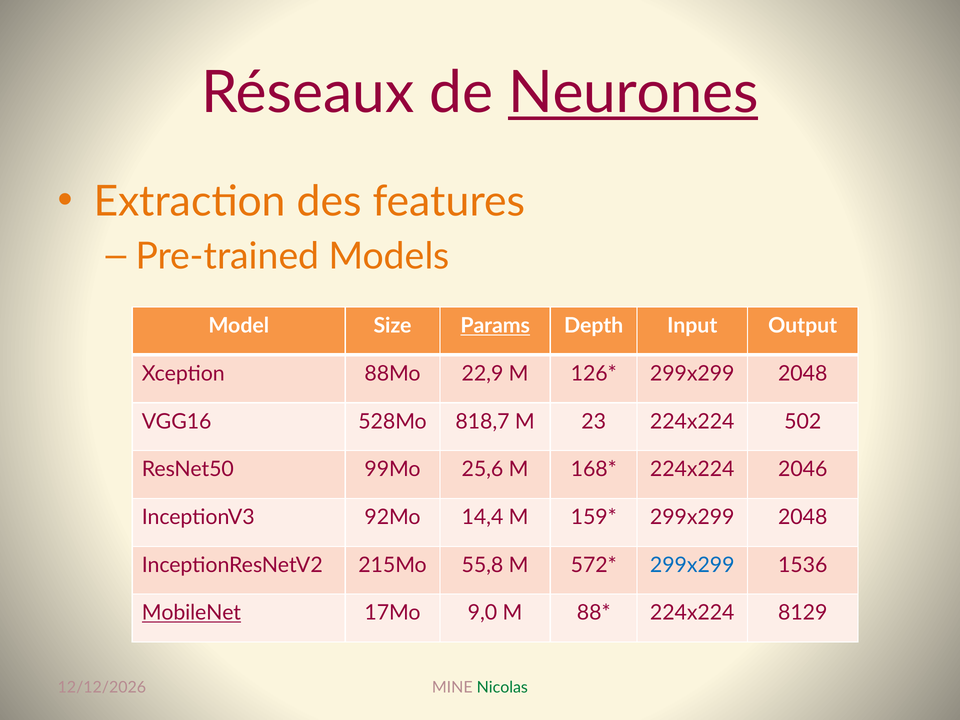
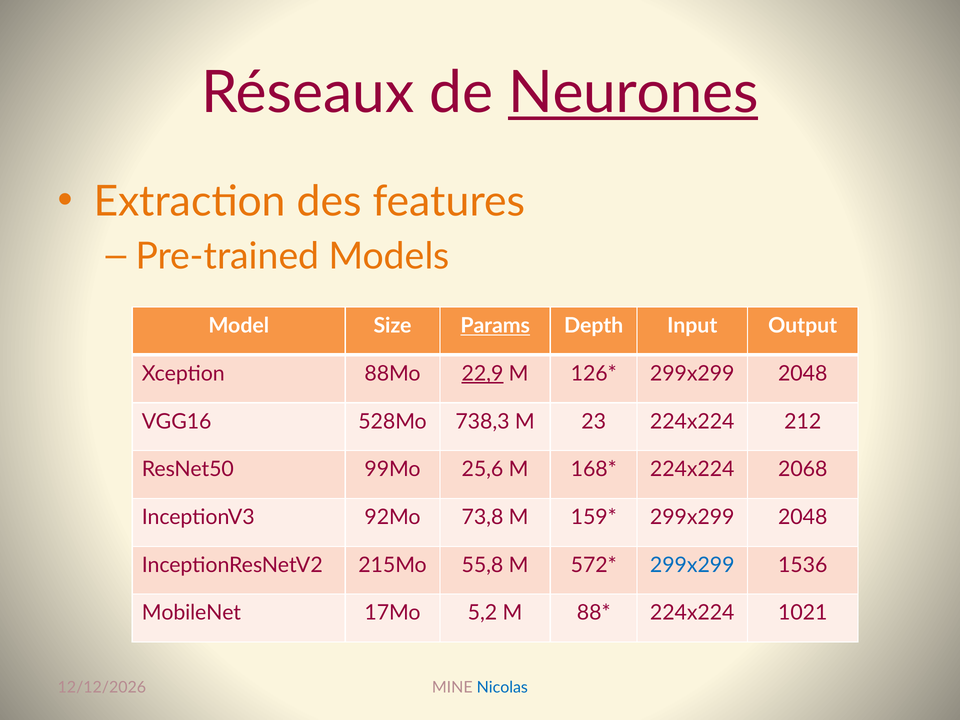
22,9 underline: none -> present
818,7: 818,7 -> 738,3
502: 502 -> 212
2046: 2046 -> 2068
14,4: 14,4 -> 73,8
MobileNet underline: present -> none
9,0: 9,0 -> 5,2
8129: 8129 -> 1021
Nicolas colour: green -> blue
